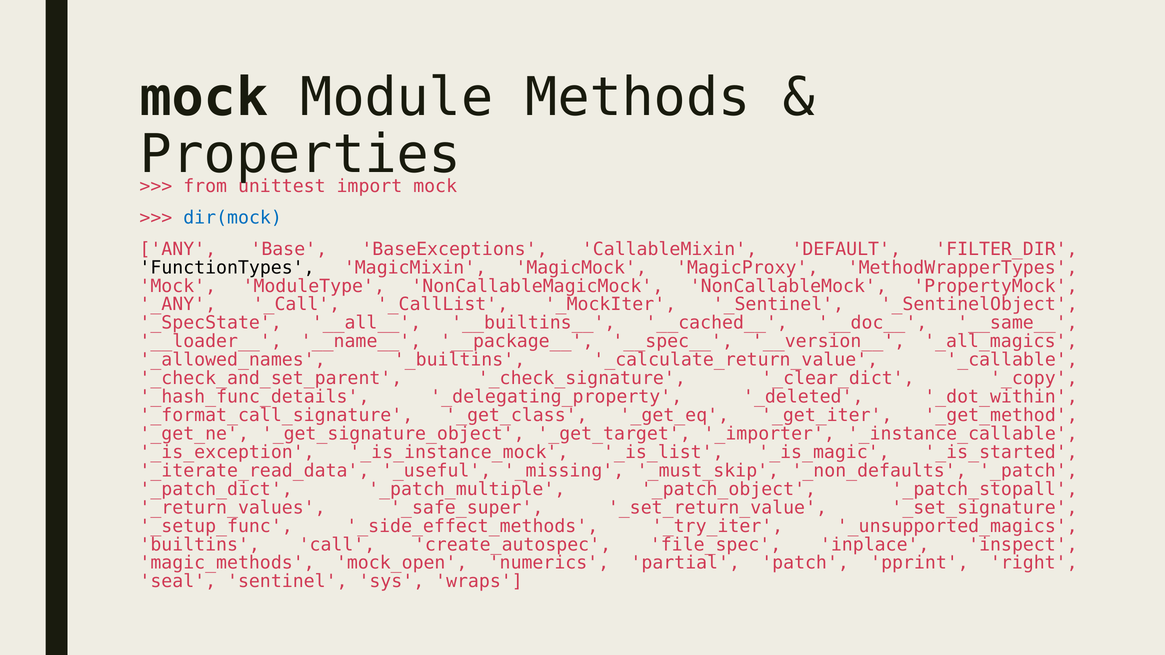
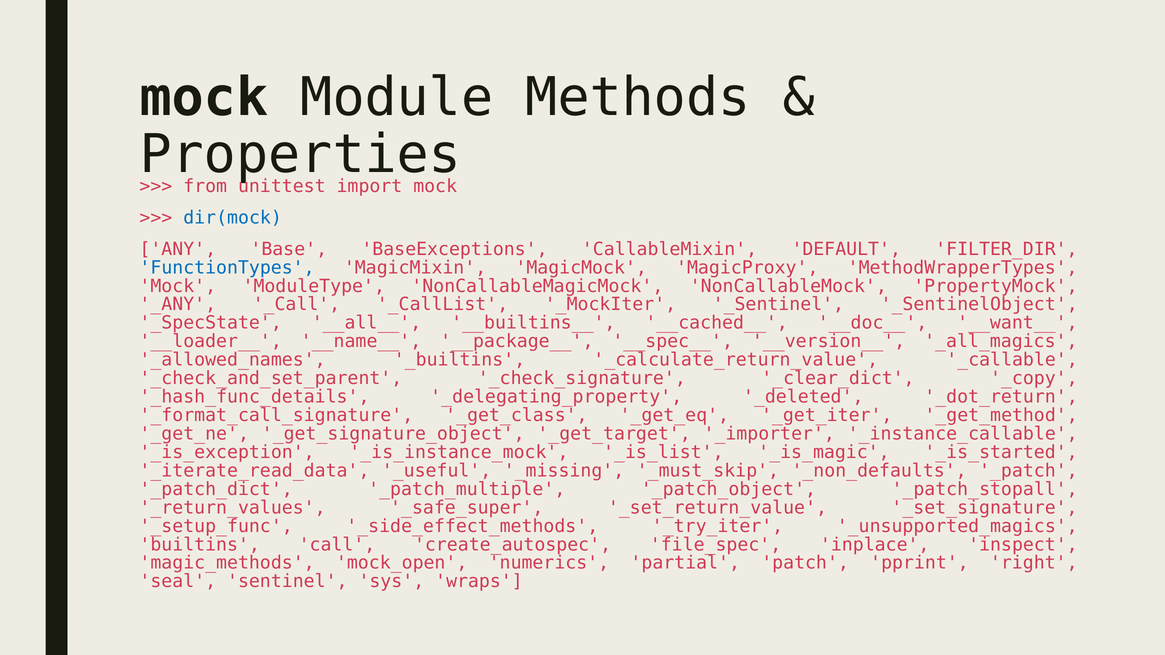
FunctionTypes colour: black -> blue
__same__: __same__ -> __want__
_dot_within: _dot_within -> _dot_return
